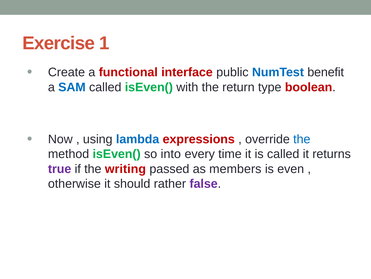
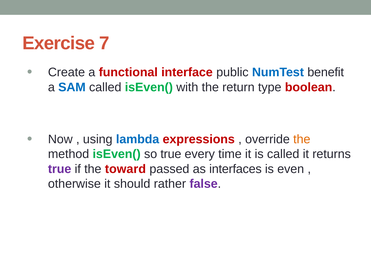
1: 1 -> 7
the at (302, 139) colour: blue -> orange
so into: into -> true
writing: writing -> toward
members: members -> interfaces
